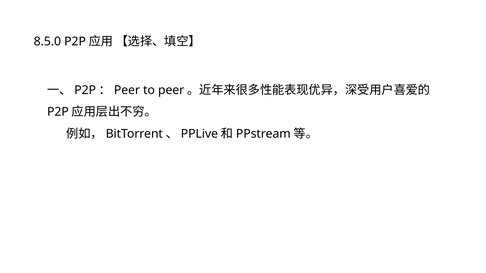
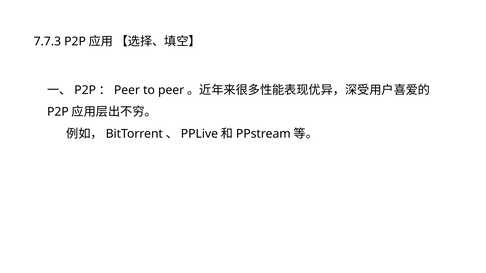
8.5.0: 8.5.0 -> 7.7.3
